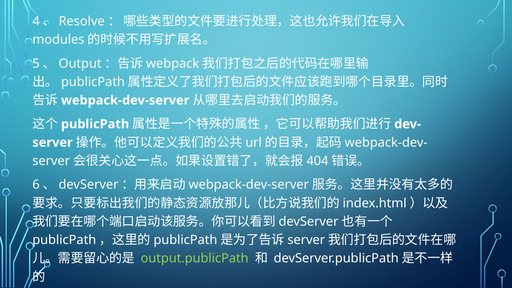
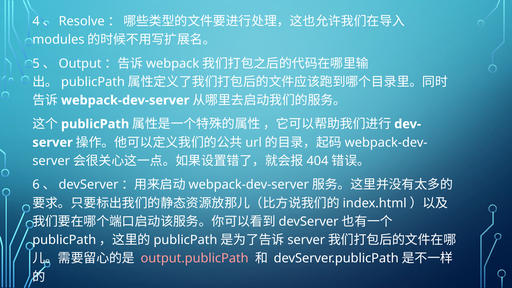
output.publicPath colour: light green -> pink
